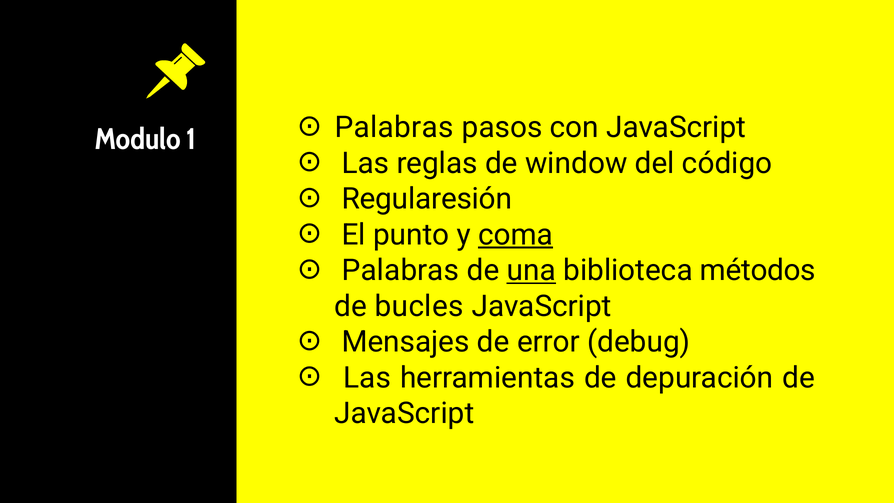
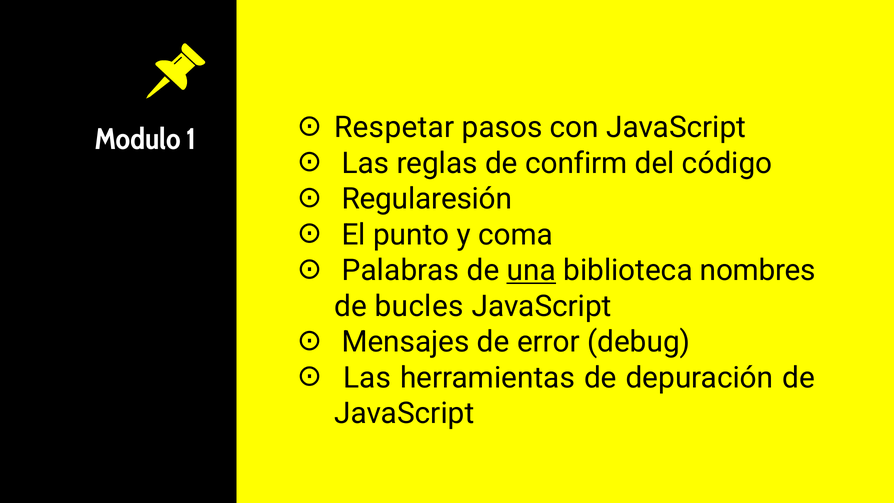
Palabras at (394, 127): Palabras -> Respetar
window: window -> confirm
coma underline: present -> none
métodos: métodos -> nombres
